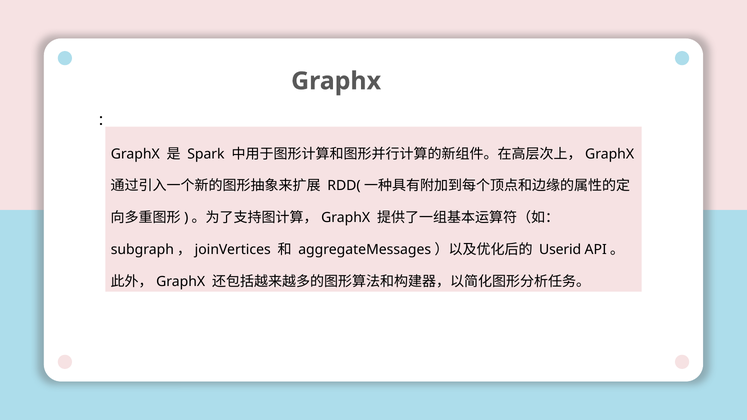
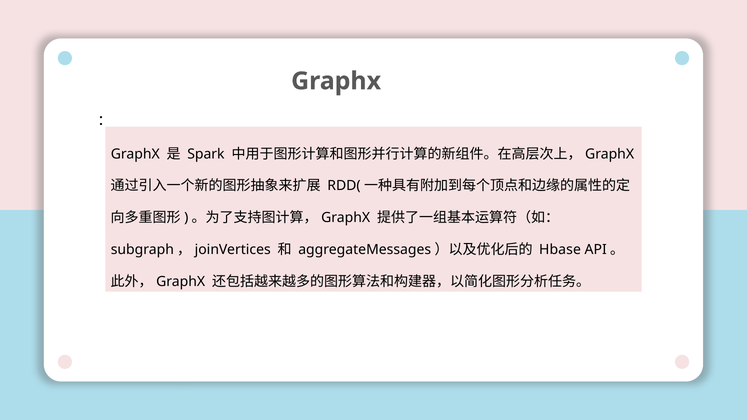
Userid: Userid -> Hbase
